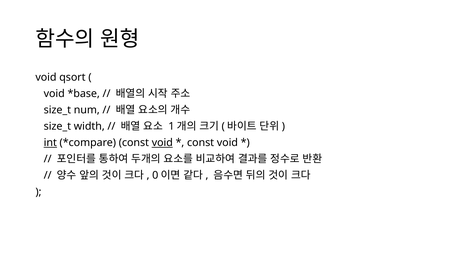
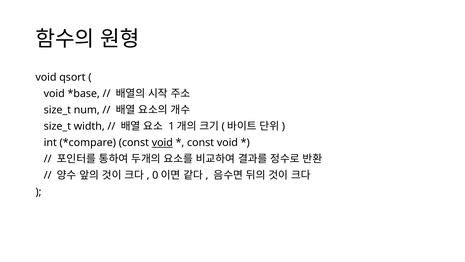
int underline: present -> none
